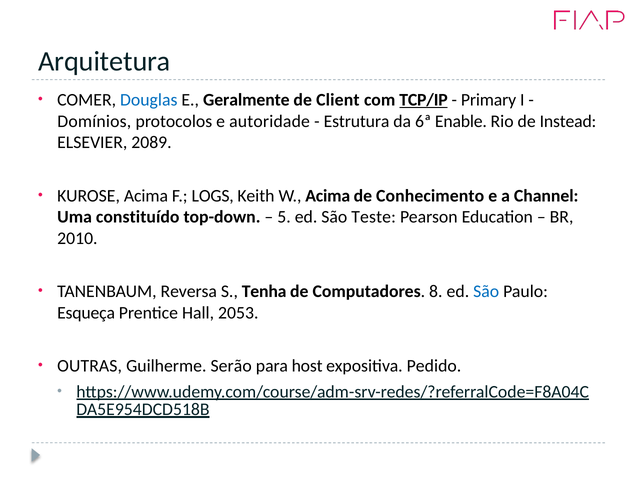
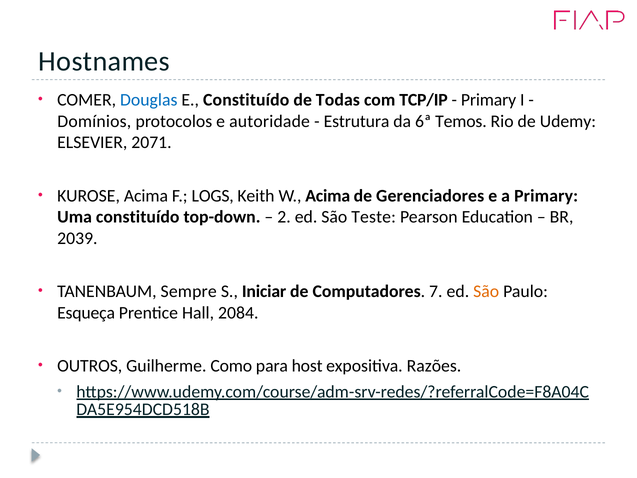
Arquitetura: Arquitetura -> Hostnames
E Geralmente: Geralmente -> Constituído
Client: Client -> Todas
TCP/IP underline: present -> none
Enable: Enable -> Temos
Instead: Instead -> Udemy
2089: 2089 -> 2071
Conhecimento: Conhecimento -> Gerenciadores
a Channel: Channel -> Primary
5: 5 -> 2
2010: 2010 -> 2039
Reversa: Reversa -> Sempre
Tenha: Tenha -> Iniciar
8: 8 -> 7
São at (486, 291) colour: blue -> orange
2053: 2053 -> 2084
OUTRAS: OUTRAS -> OUTROS
Serão: Serão -> Como
Pedido: Pedido -> Razões
